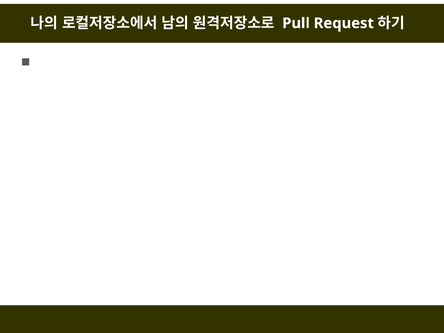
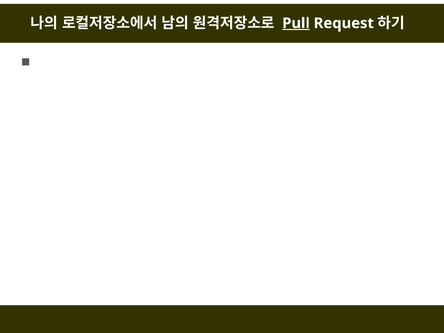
Pull underline: none -> present
